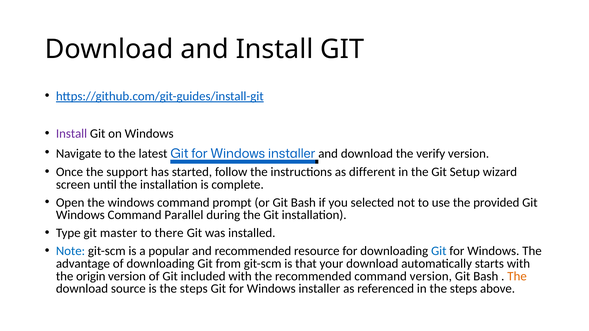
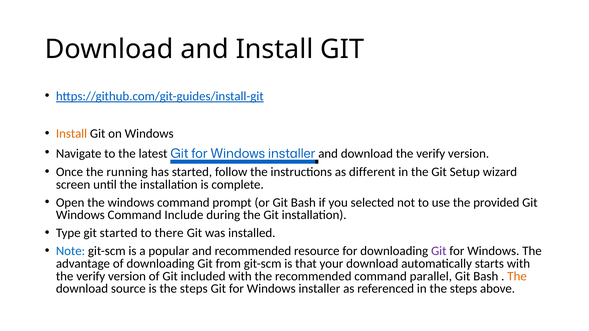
Install at (72, 134) colour: purple -> orange
support: support -> running
Parallel: Parallel -> Include
git master: master -> started
Git at (439, 251) colour: blue -> purple
origin at (91, 276): origin -> verify
command version: version -> parallel
